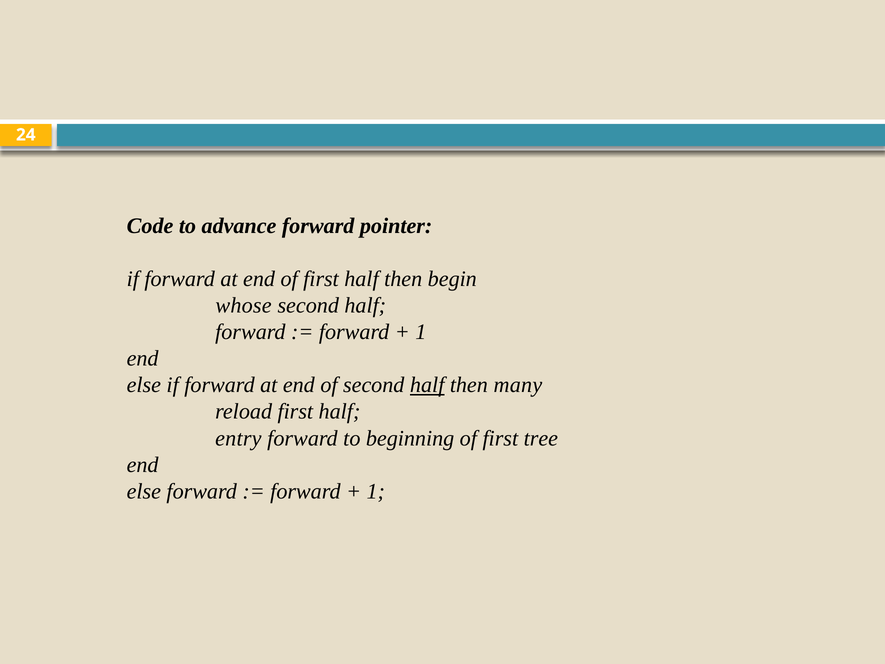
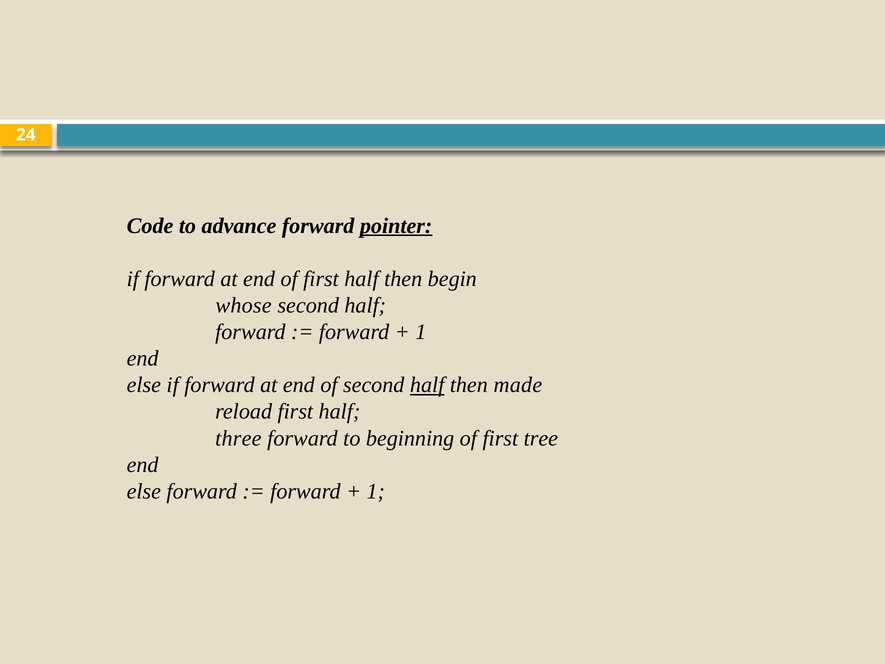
pointer underline: none -> present
many: many -> made
entry: entry -> three
